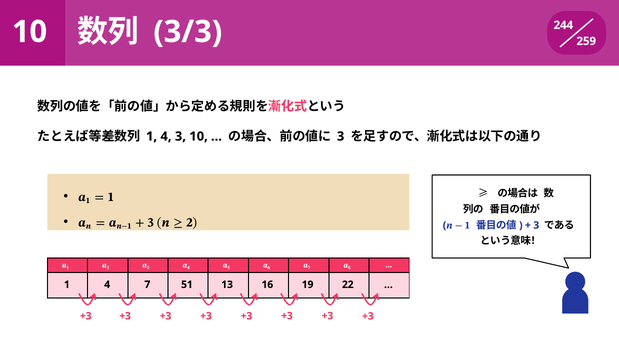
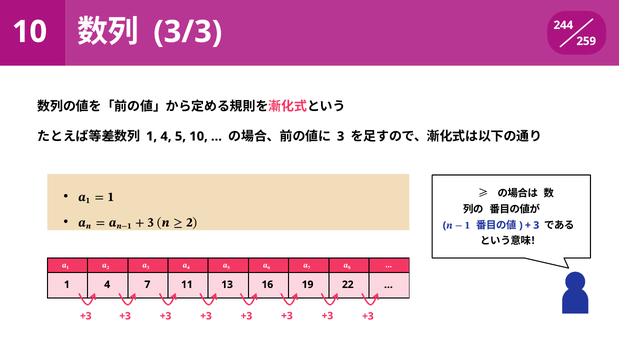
4 3: 3 -> 5
51: 51 -> 11
